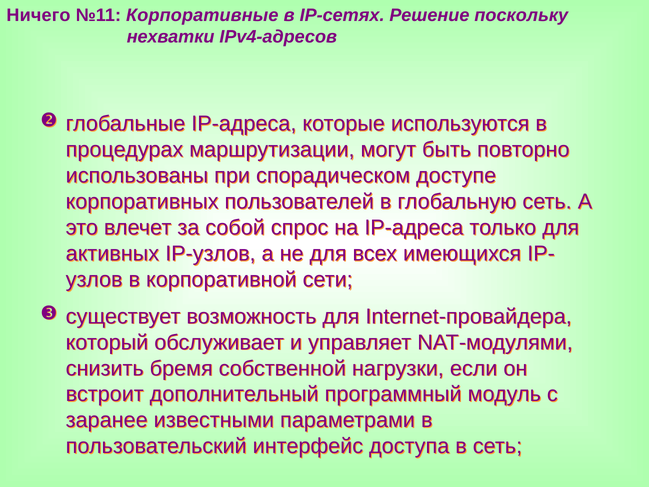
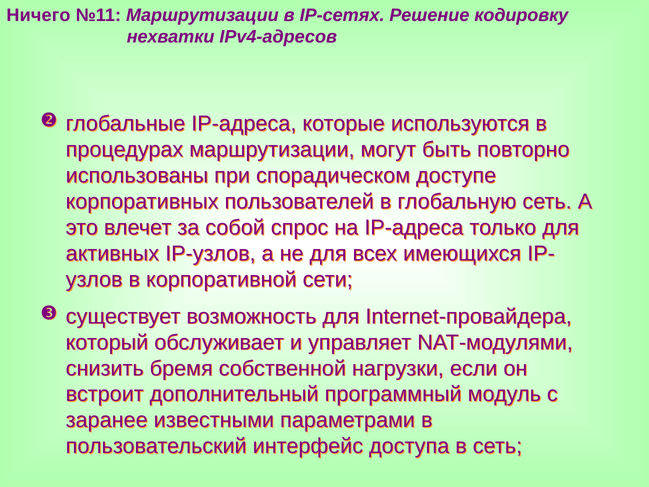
№11 Корпоративные: Корпоративные -> Маршрутизации
поскольку: поскольку -> кодировку
